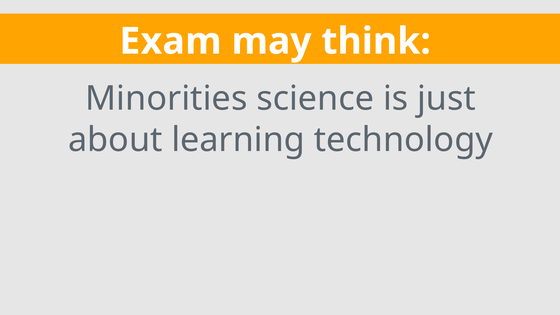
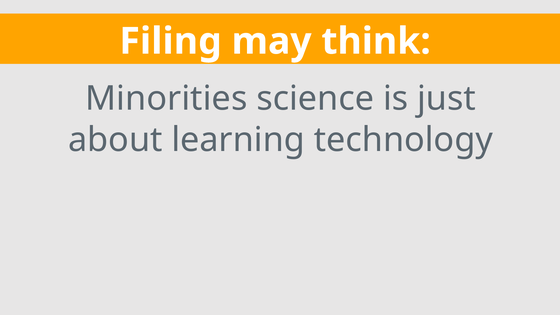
Exam: Exam -> Filing
